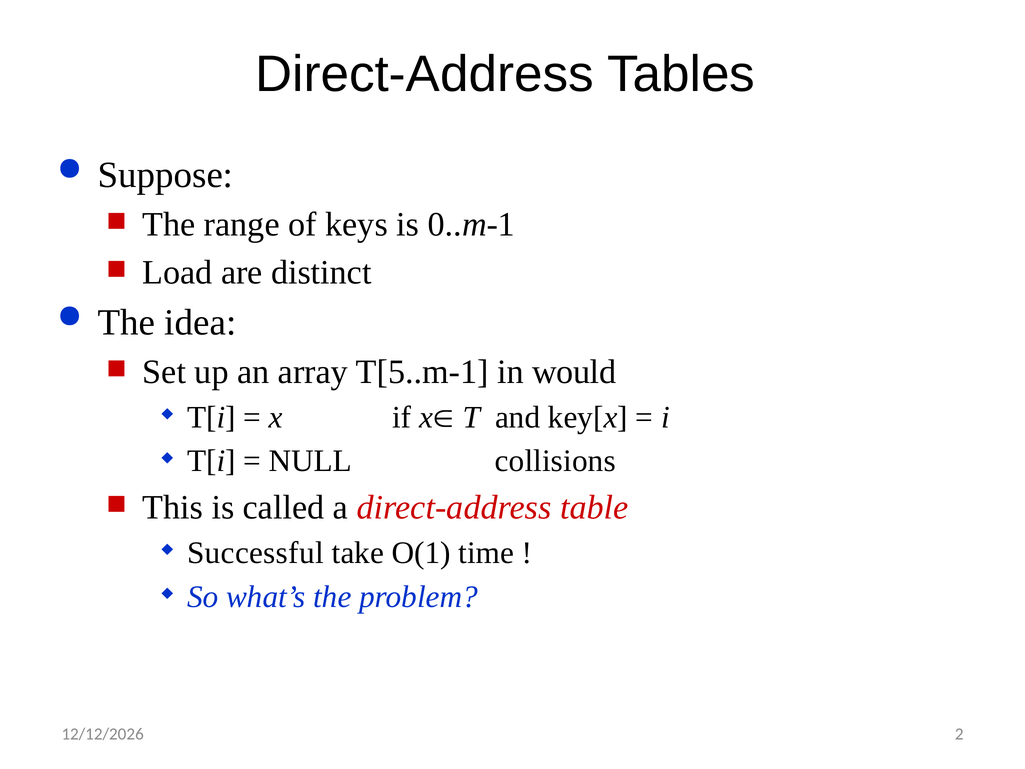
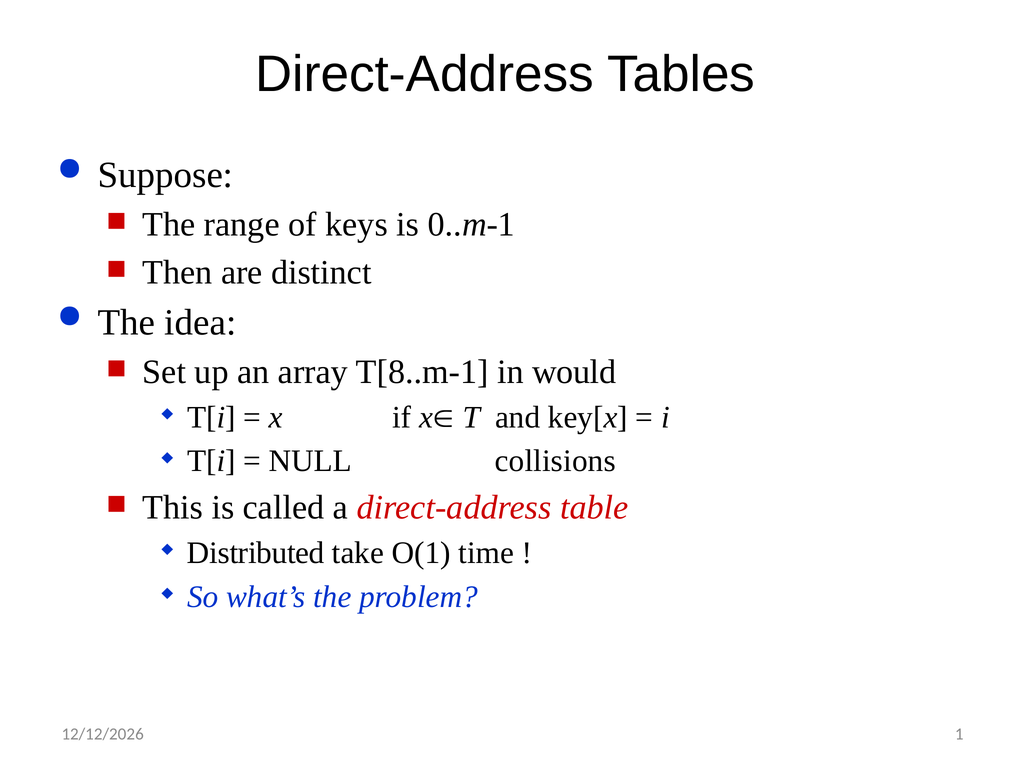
Load: Load -> Then
T[5..m-1: T[5..m-1 -> T[8..m-1
Successful: Successful -> Distributed
2: 2 -> 1
